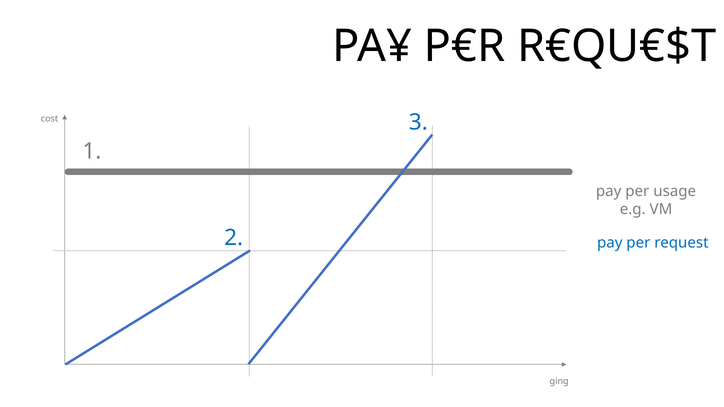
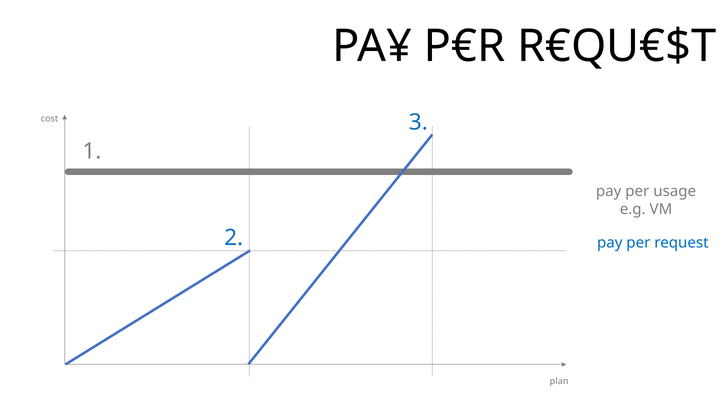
ging: ging -> plan
